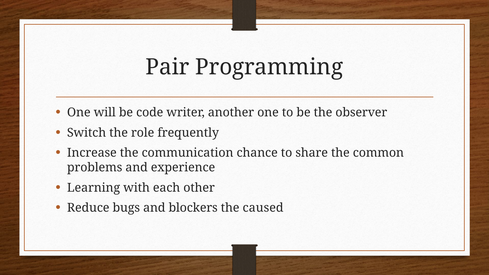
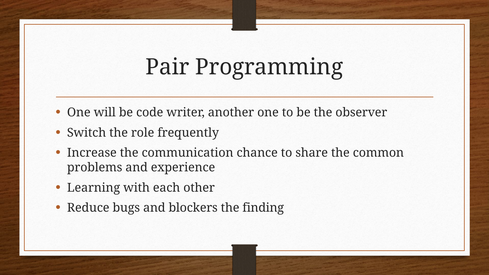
caused: caused -> finding
